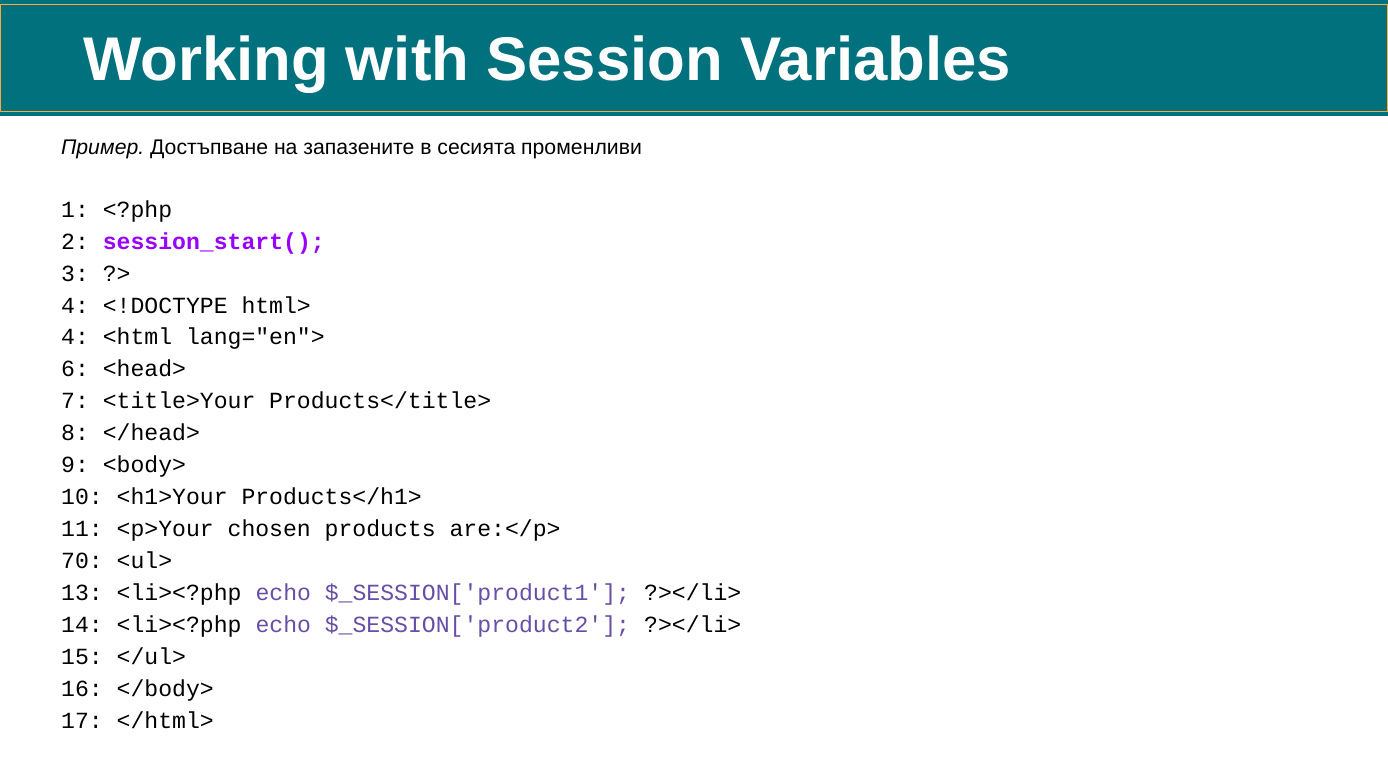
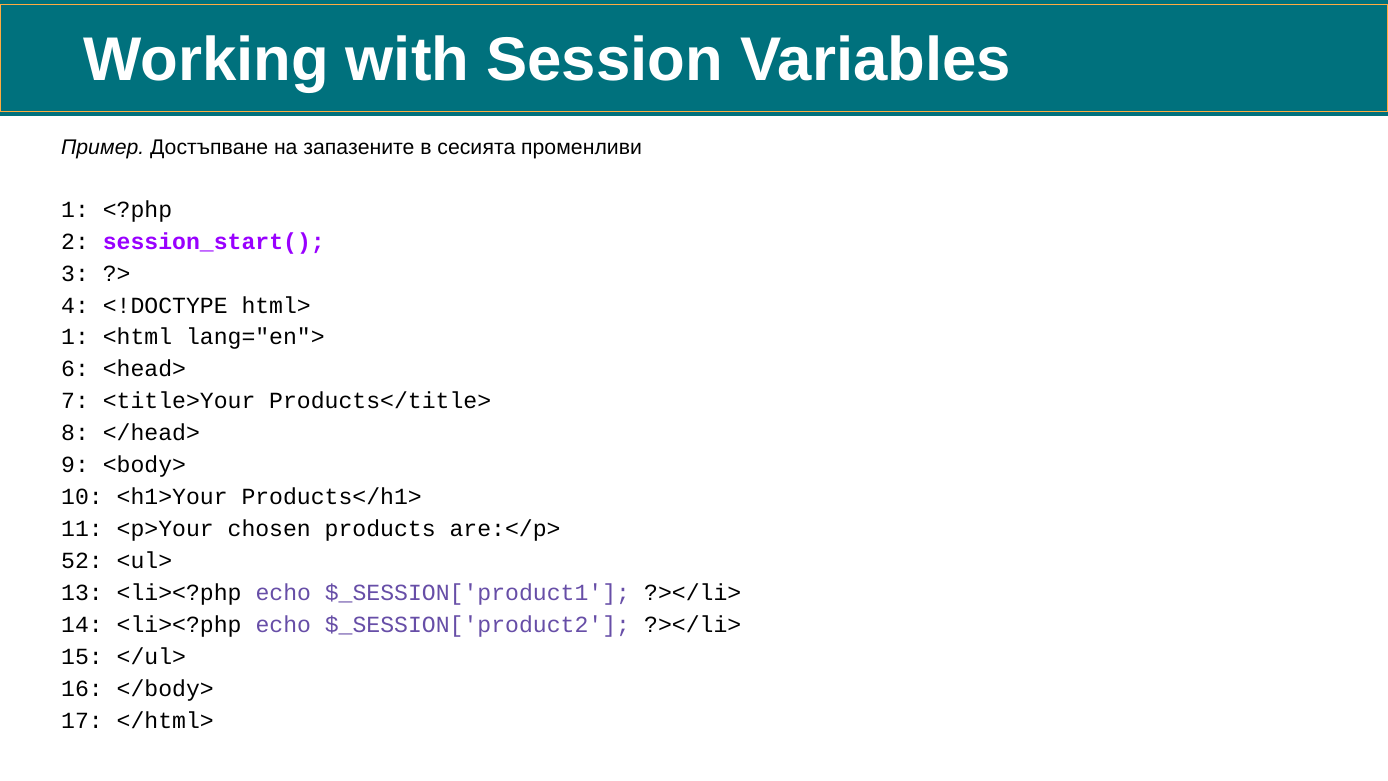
4 at (75, 337): 4 -> 1
70: 70 -> 52
